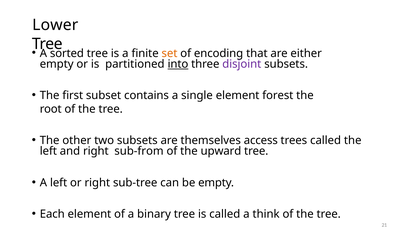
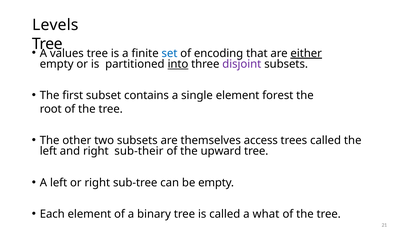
Lower: Lower -> Levels
sorted: sorted -> values
set colour: orange -> blue
either underline: none -> present
sub-from: sub-from -> sub-their
think: think -> what
